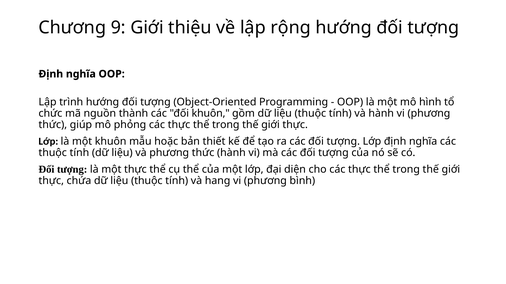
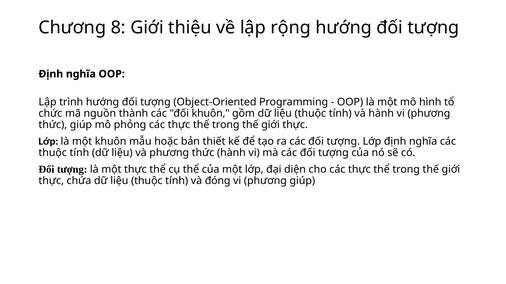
9: 9 -> 8
hang: hang -> đóng
phương bình: bình -> giúp
